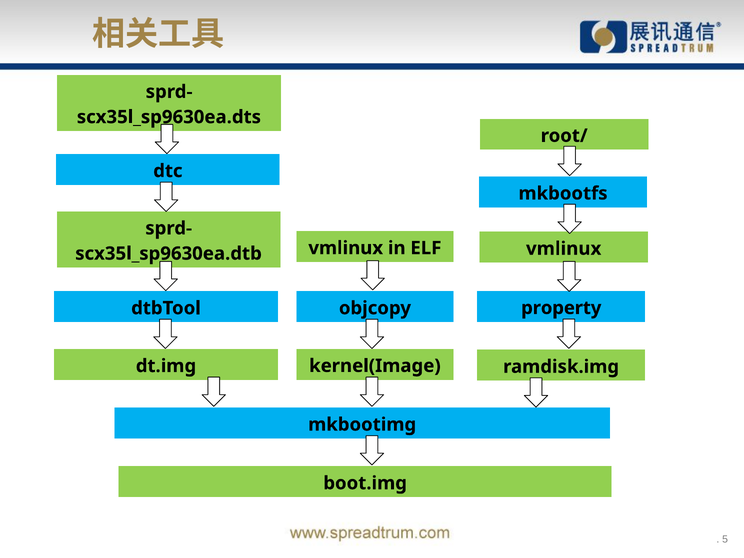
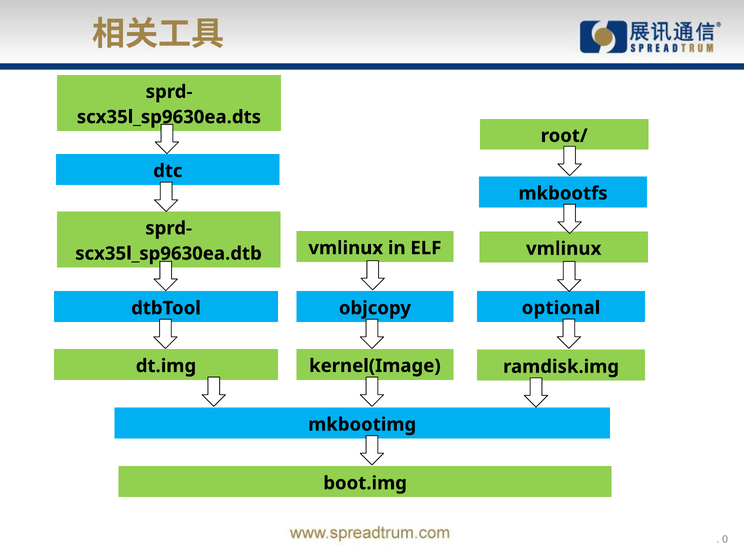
property: property -> optional
5: 5 -> 0
